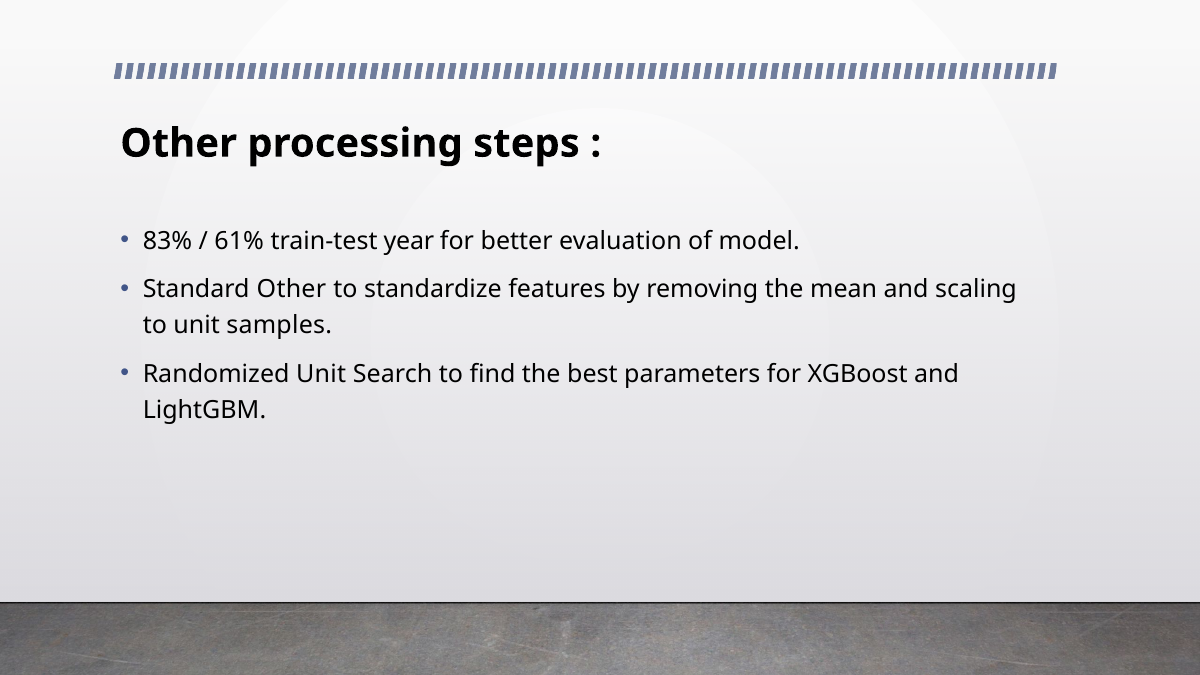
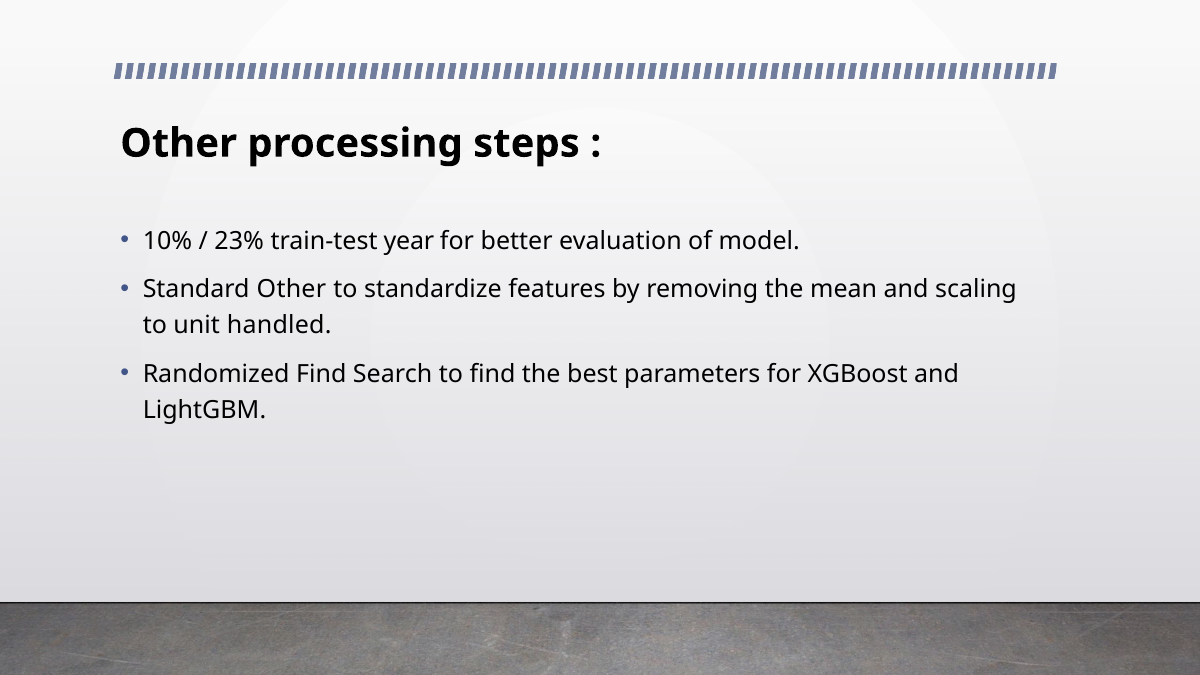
83%: 83% -> 10%
61%: 61% -> 23%
samples: samples -> handled
Randomized Unit: Unit -> Find
